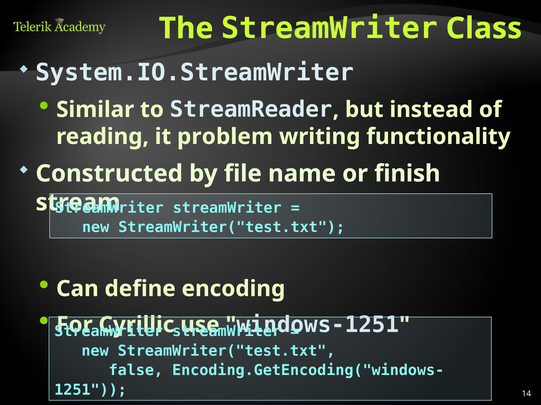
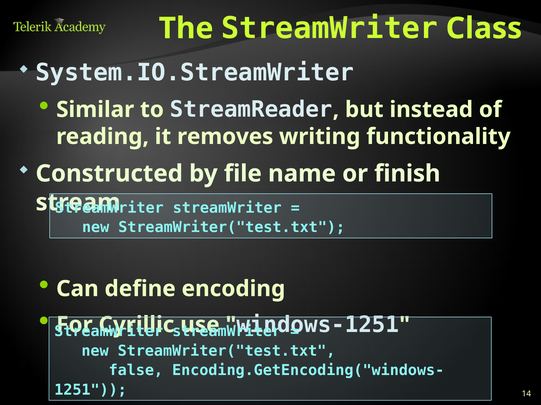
problem: problem -> removes
